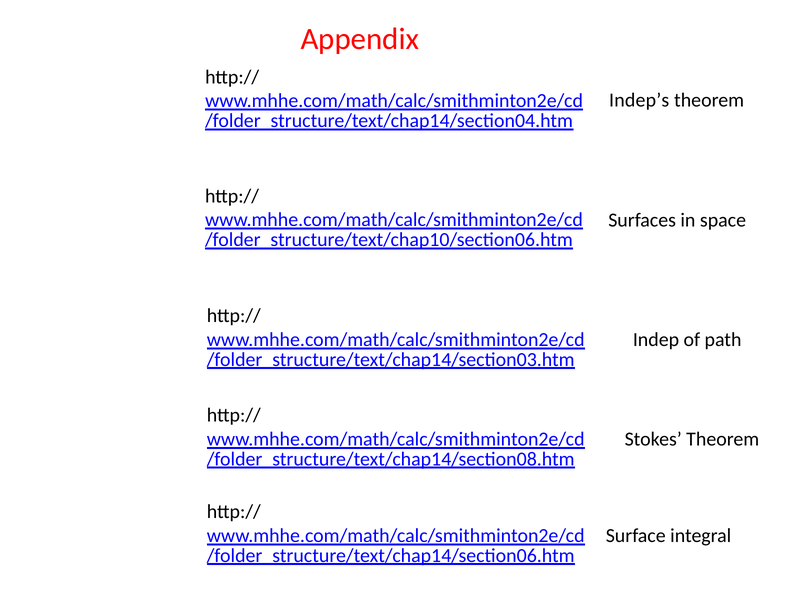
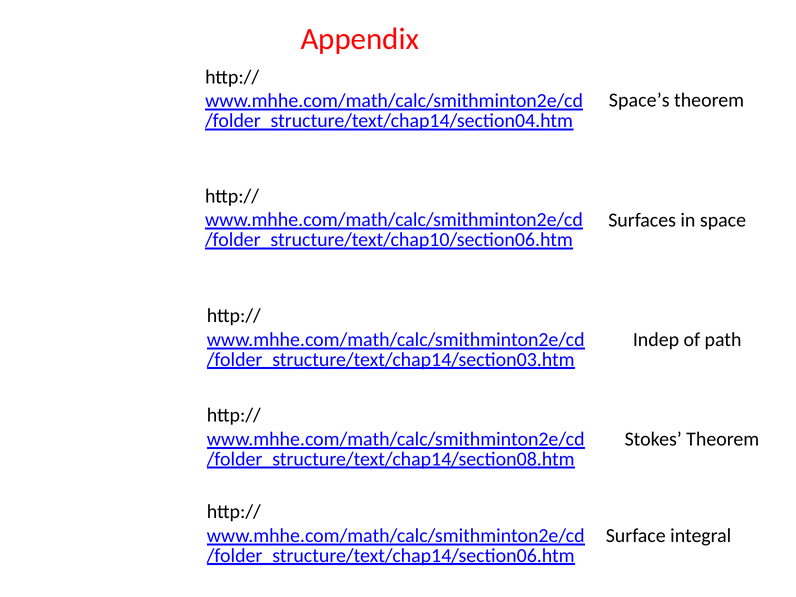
Indep’s: Indep’s -> Space’s
